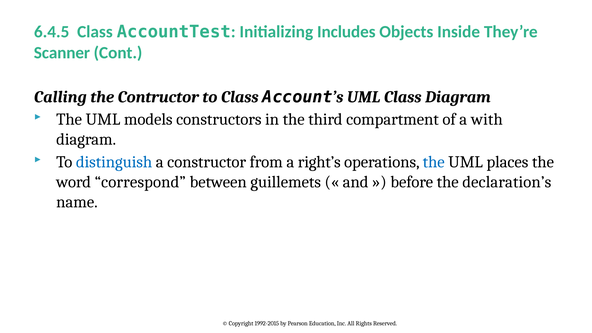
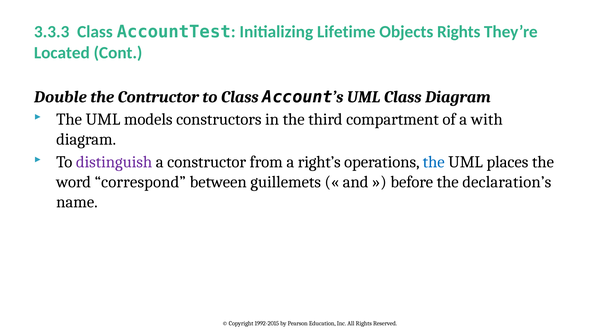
6.4.5: 6.4.5 -> 3.3.3
Includes: Includes -> Lifetime
Objects Inside: Inside -> Rights
Scanner: Scanner -> Located
Calling: Calling -> Double
distinguish colour: blue -> purple
